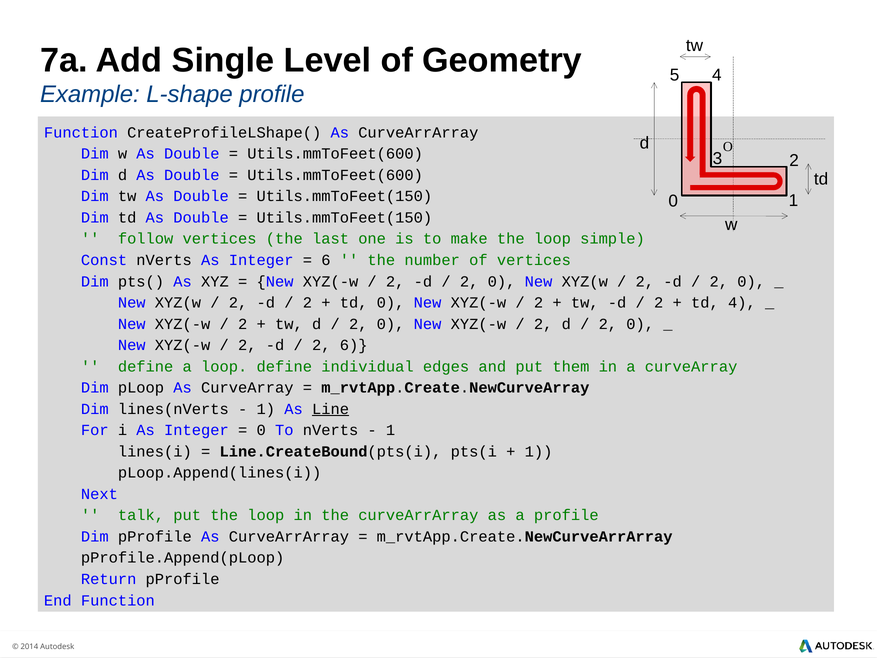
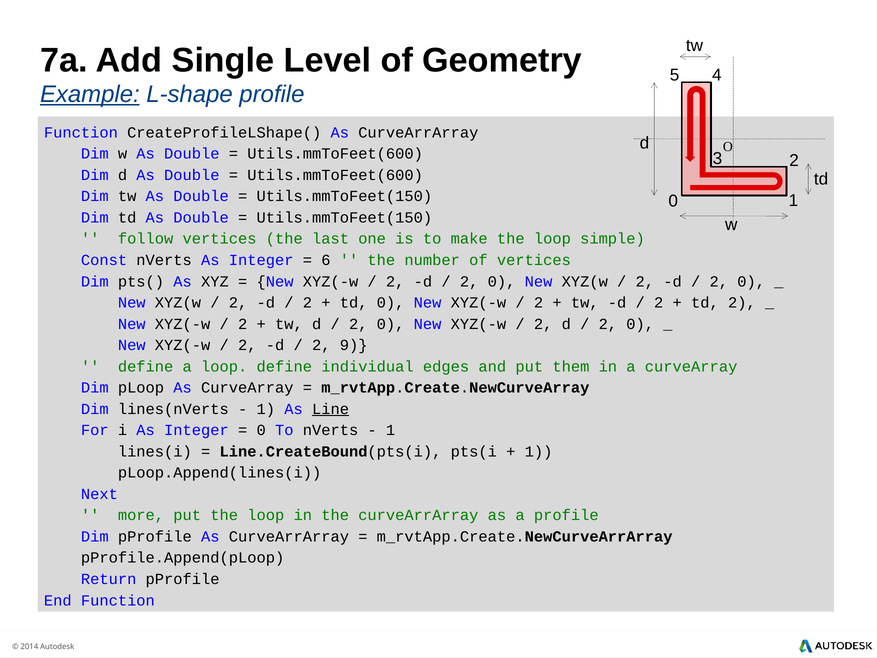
Example underline: none -> present
td 4: 4 -> 2
2 6: 6 -> 9
talk: talk -> more
